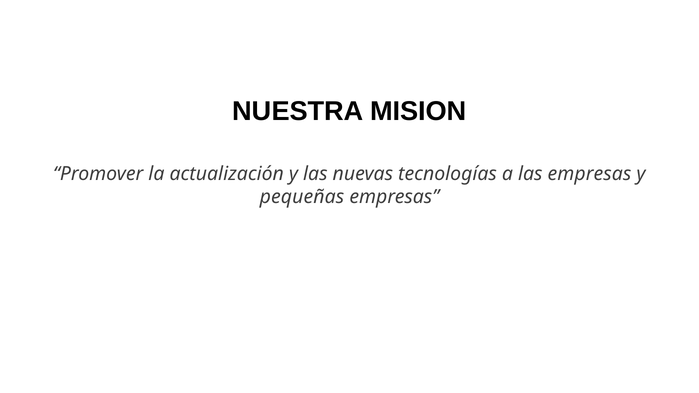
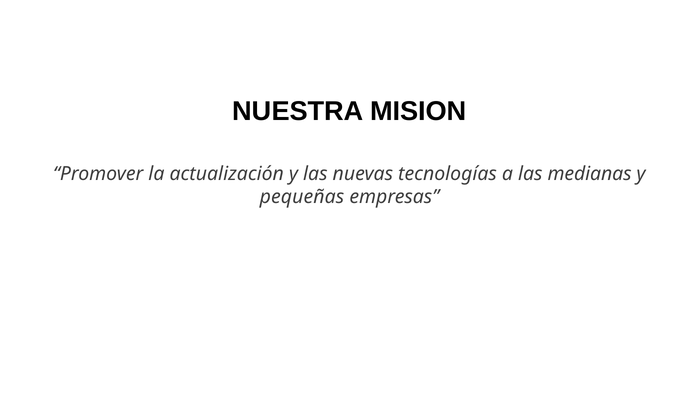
las empresas: empresas -> medianas
